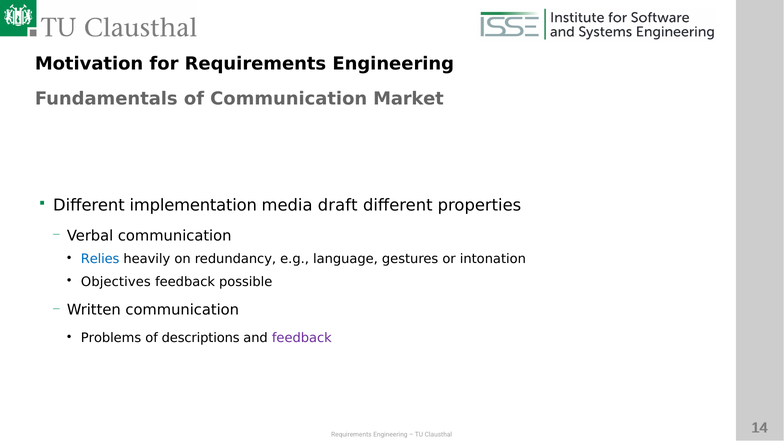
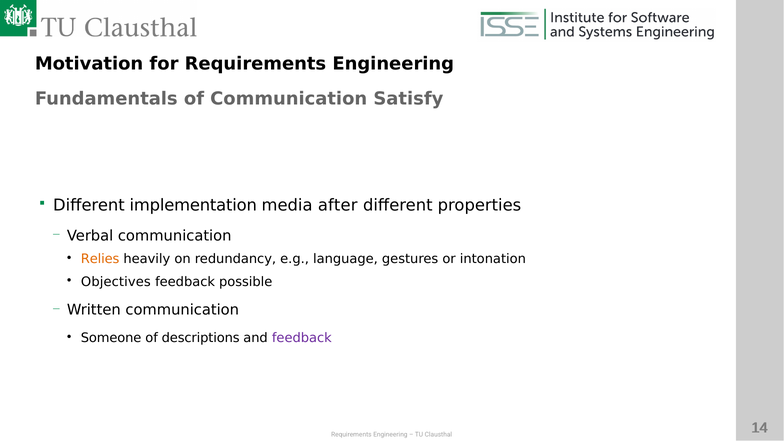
Market: Market -> Satisfy
draft: draft -> after
Relies colour: blue -> orange
Problems: Problems -> Someone
